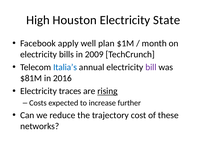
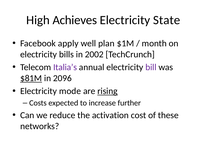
Houston: Houston -> Achieves
2009: 2009 -> 2002
Italia’s colour: blue -> purple
$81M underline: none -> present
2016: 2016 -> 2096
traces: traces -> mode
trajectory: trajectory -> activation
